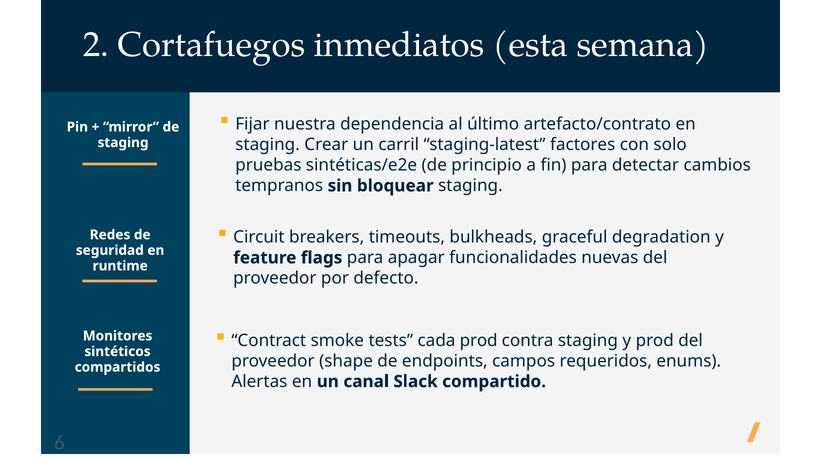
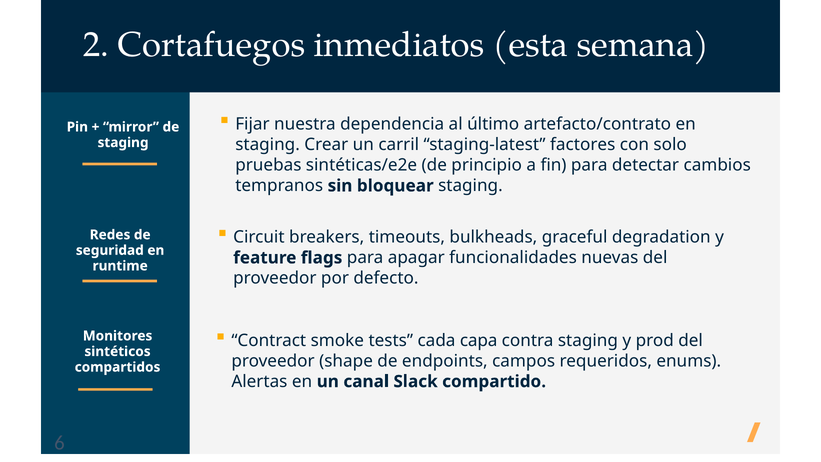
cada prod: prod -> capa
